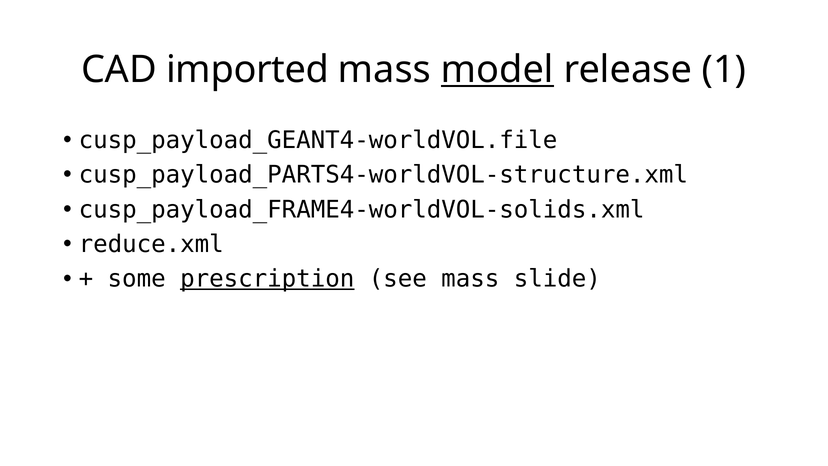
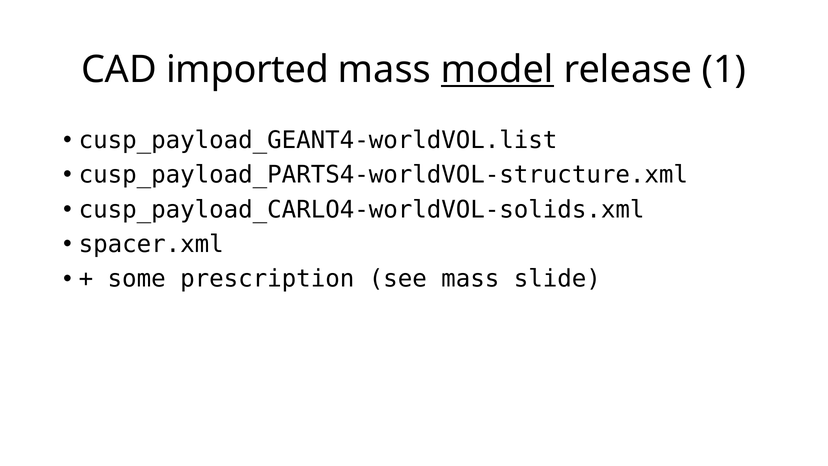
cusp_payload_GEANT4-worldVOL.file: cusp_payload_GEANT4-worldVOL.file -> cusp_payload_GEANT4-worldVOL.list
cusp_payload_FRAME4-worldVOL-solids.xml: cusp_payload_FRAME4-worldVOL-solids.xml -> cusp_payload_CARLO4-worldVOL-solids.xml
reduce.xml: reduce.xml -> spacer.xml
prescription underline: present -> none
